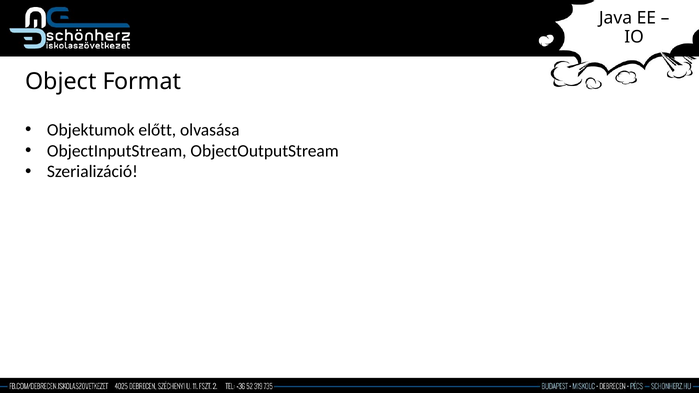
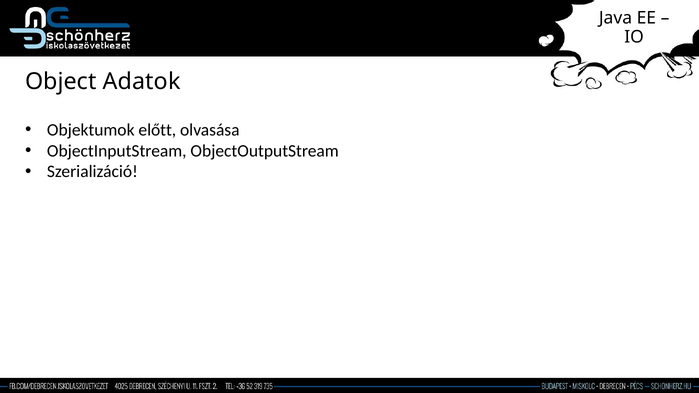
Format: Format -> Adatok
